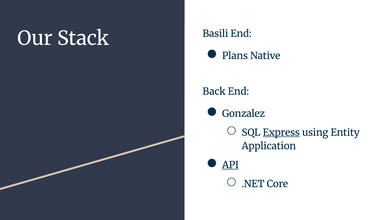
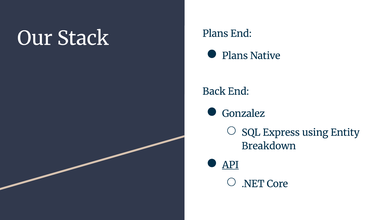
Stack Basili: Basili -> Plans
Express underline: present -> none
Application: Application -> Breakdown
